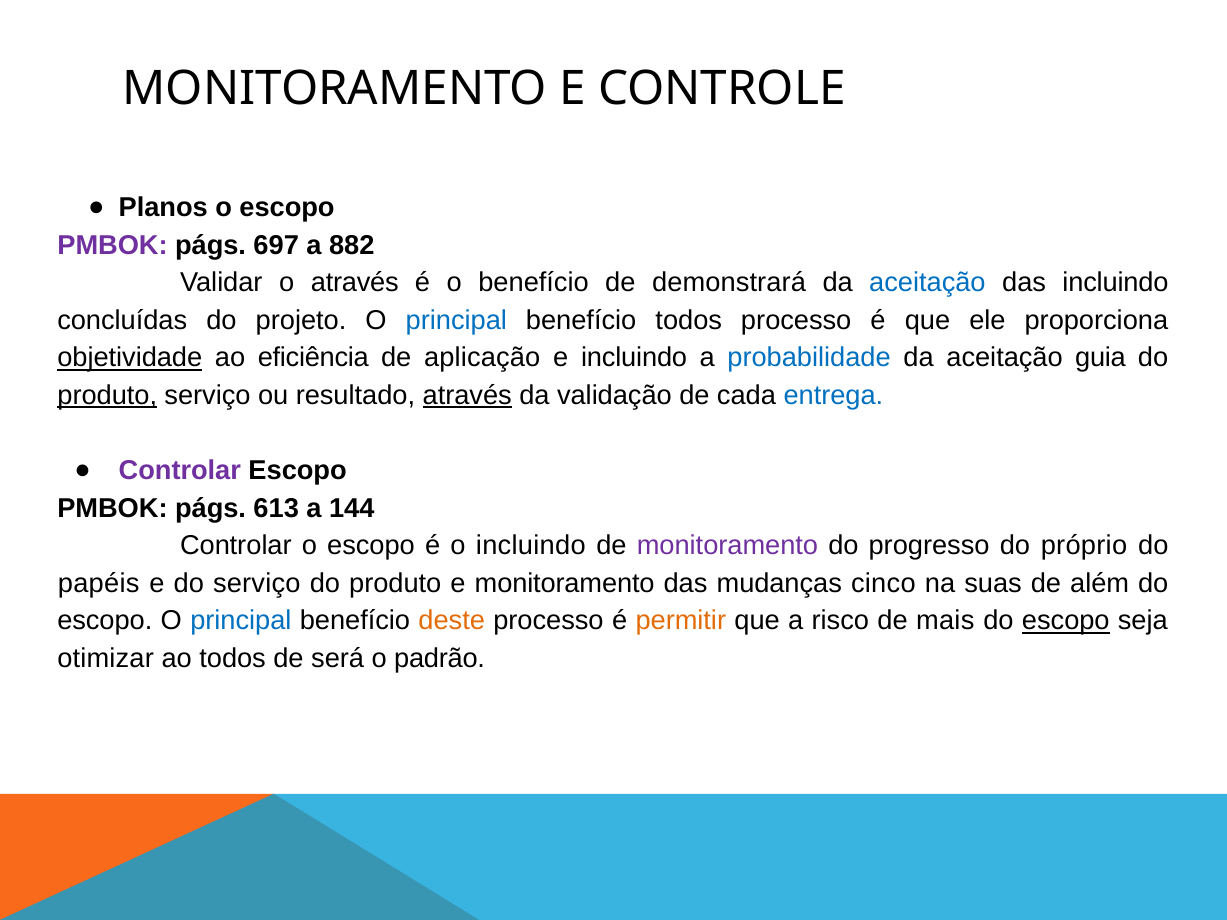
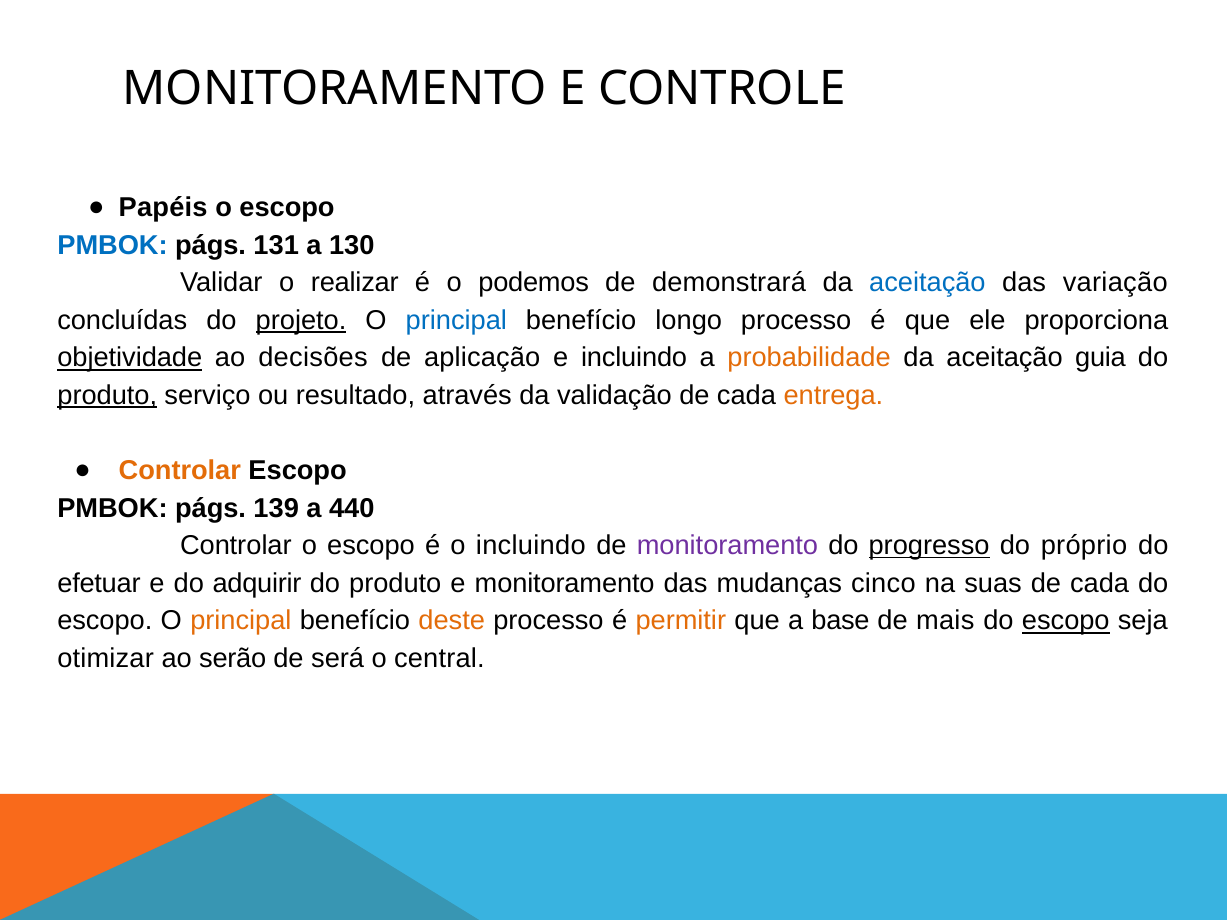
Planos: Planos -> Papéis
PMBOK at (113, 245) colour: purple -> blue
697: 697 -> 131
882: 882 -> 130
o através: através -> realizar
o benefício: benefício -> podemos
das incluindo: incluindo -> variação
projeto underline: none -> present
benefício todos: todos -> longo
eficiência: eficiência -> decisões
probabilidade colour: blue -> orange
através at (467, 396) underline: present -> none
entrega colour: blue -> orange
Controlar at (180, 471) colour: purple -> orange
613: 613 -> 139
144: 144 -> 440
progresso underline: none -> present
papéis: papéis -> efetuar
do serviço: serviço -> adquirir
além at (1100, 584): além -> cada
principal at (241, 621) colour: blue -> orange
risco: risco -> base
ao todos: todos -> serão
padrão: padrão -> central
